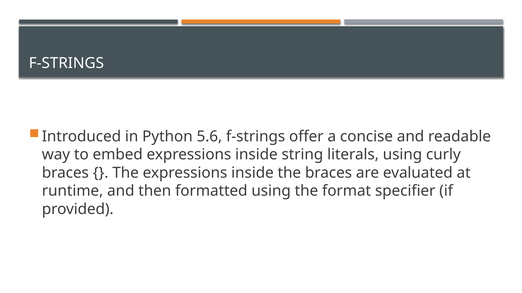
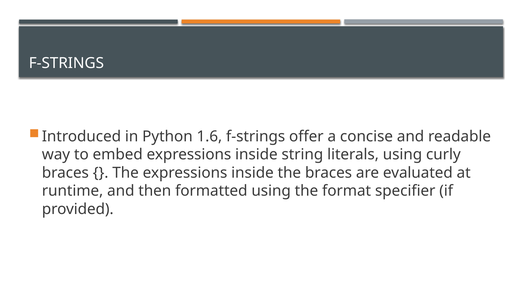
5.6: 5.6 -> 1.6
